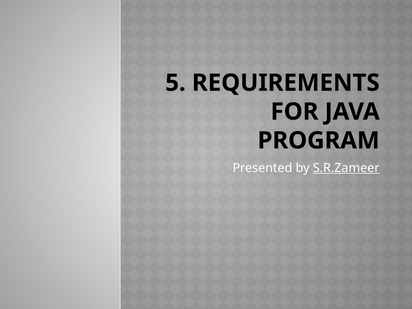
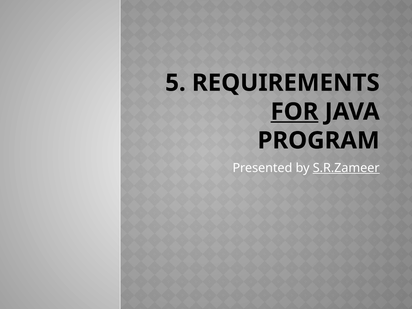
FOR underline: none -> present
